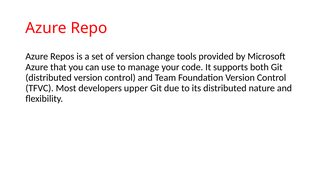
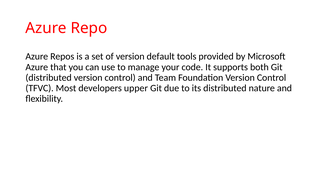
change: change -> default
